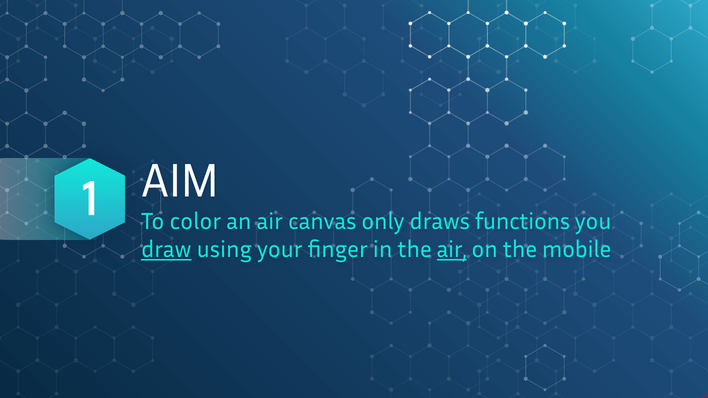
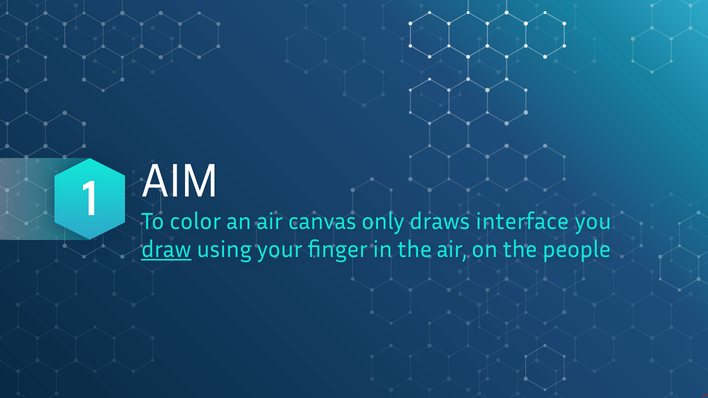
functions: functions -> interface
air at (452, 250) underline: present -> none
mobile: mobile -> people
